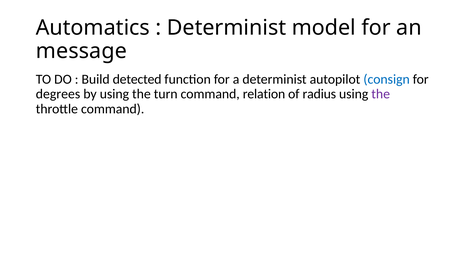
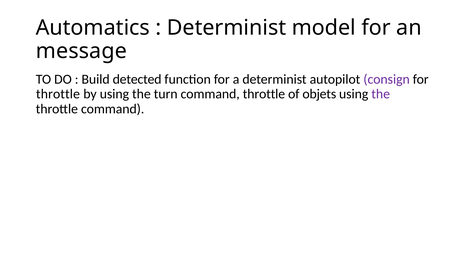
consign colour: blue -> purple
degrees at (58, 94): degrees -> throttle
command relation: relation -> throttle
radius: radius -> objets
